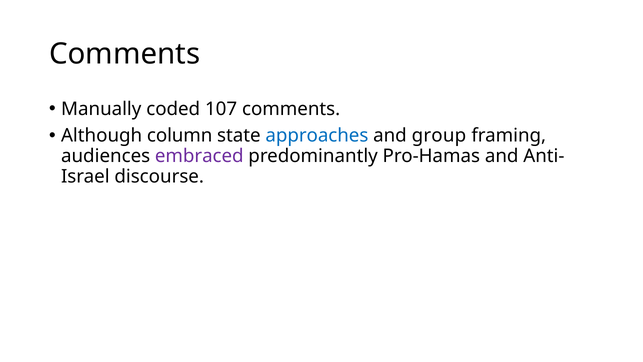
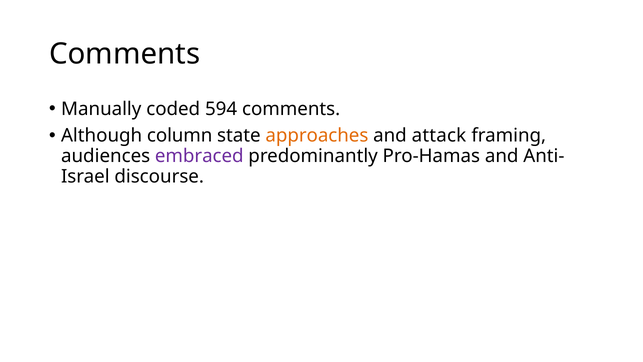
107: 107 -> 594
approaches colour: blue -> orange
group: group -> attack
